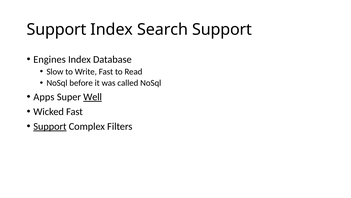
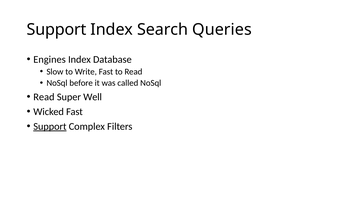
Search Support: Support -> Queries
Apps at (44, 97): Apps -> Read
Well underline: present -> none
